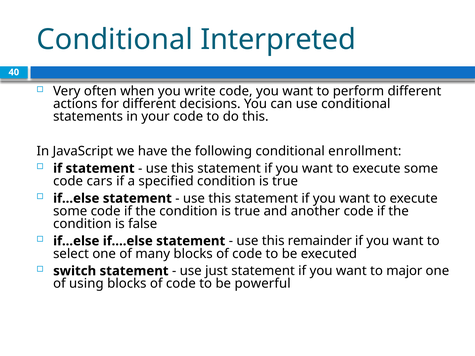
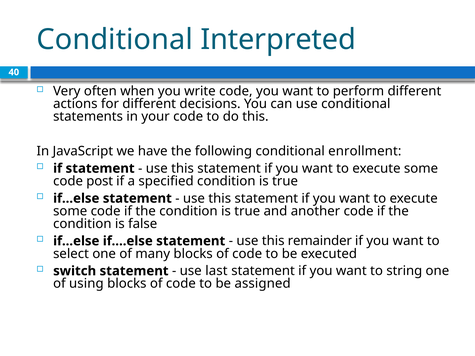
cars: cars -> post
just: just -> last
major: major -> string
powerful: powerful -> assigned
